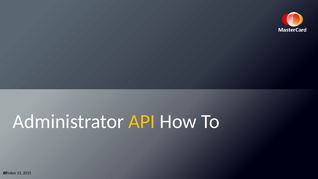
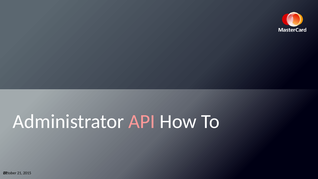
API colour: yellow -> pink
